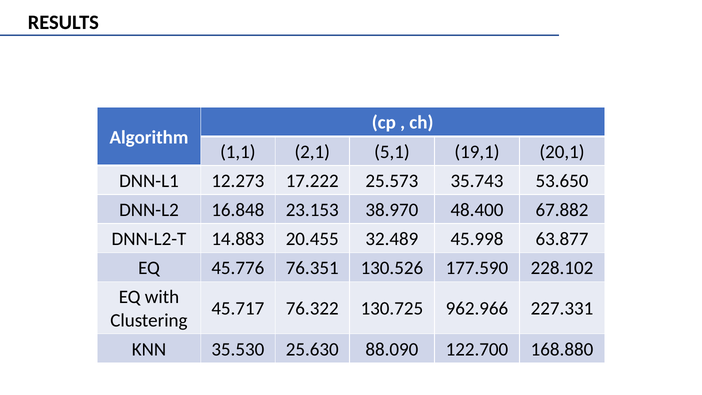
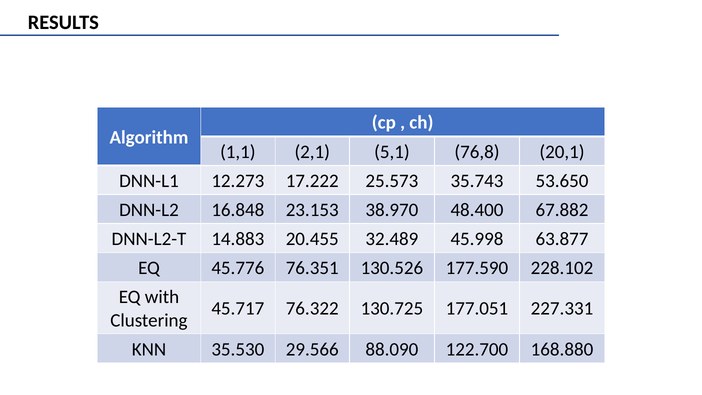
19,1: 19,1 -> 76,8
962.966: 962.966 -> 177.051
25.630: 25.630 -> 29.566
